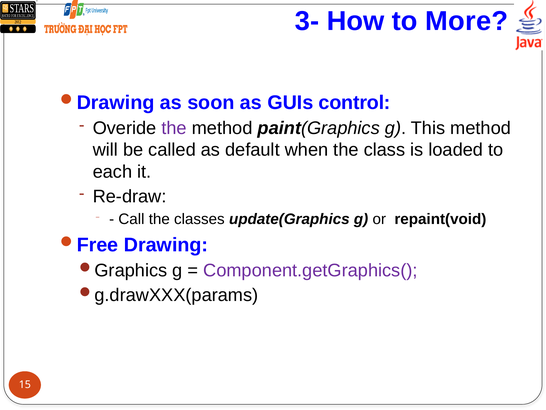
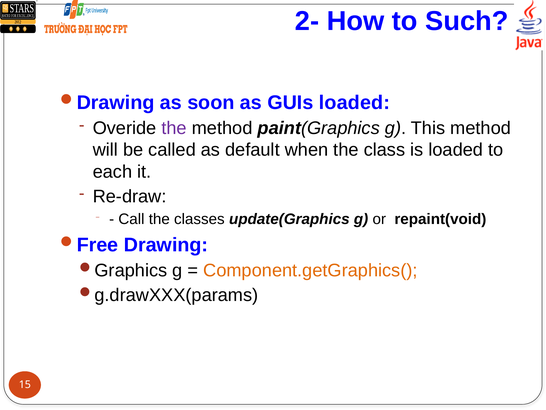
3-: 3- -> 2-
More: More -> Such
GUIs control: control -> loaded
Component.getGraphics( colour: purple -> orange
